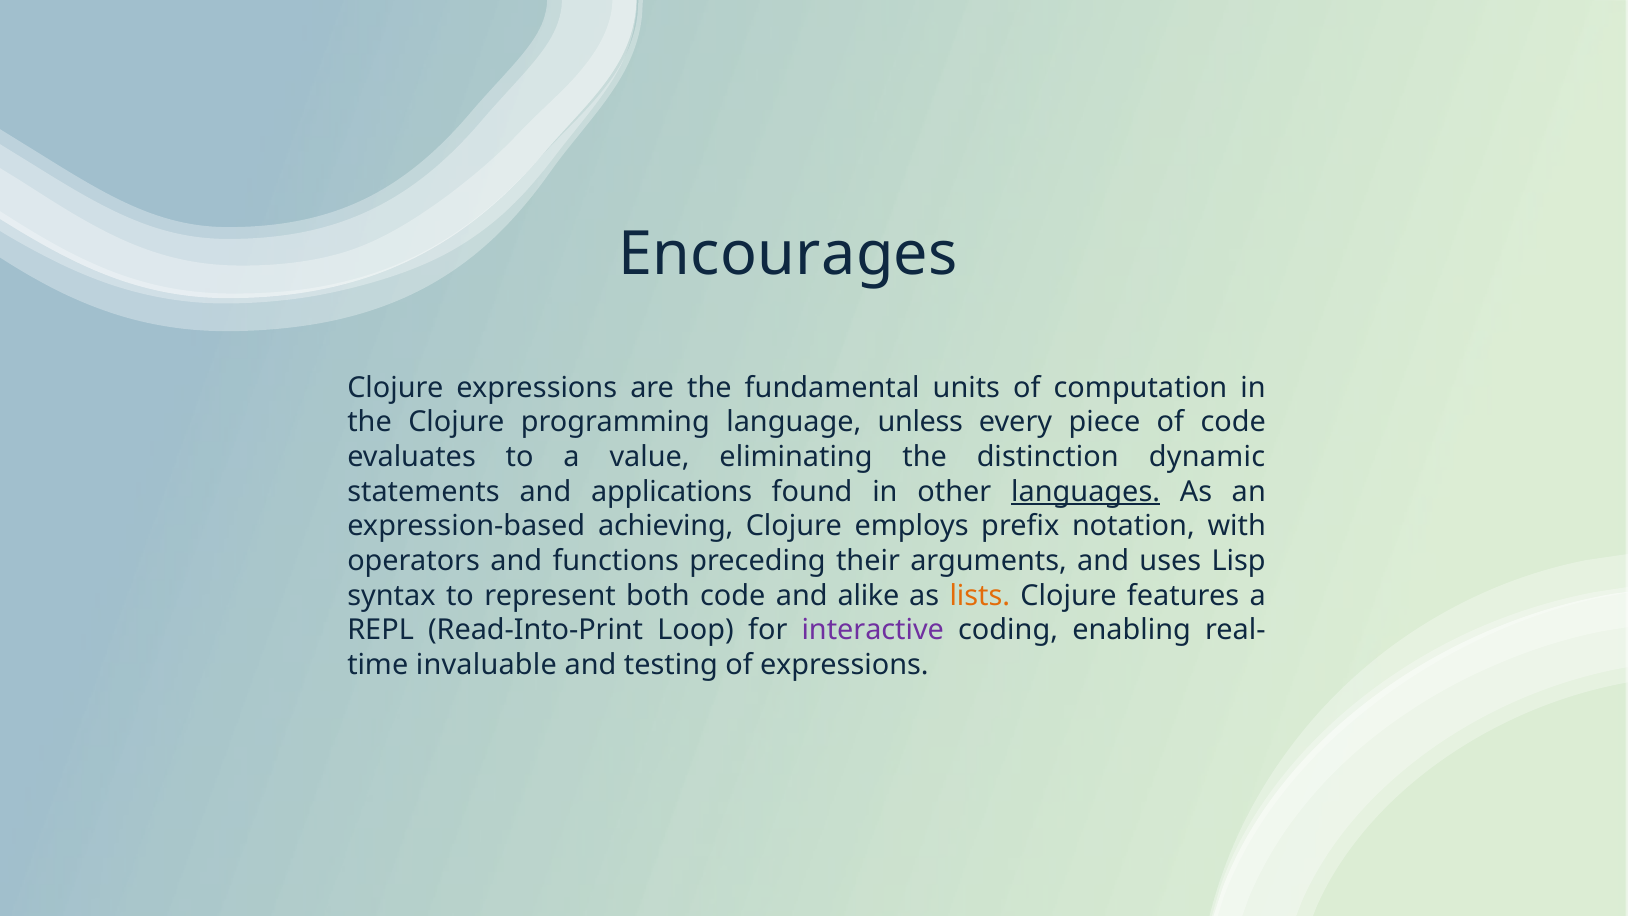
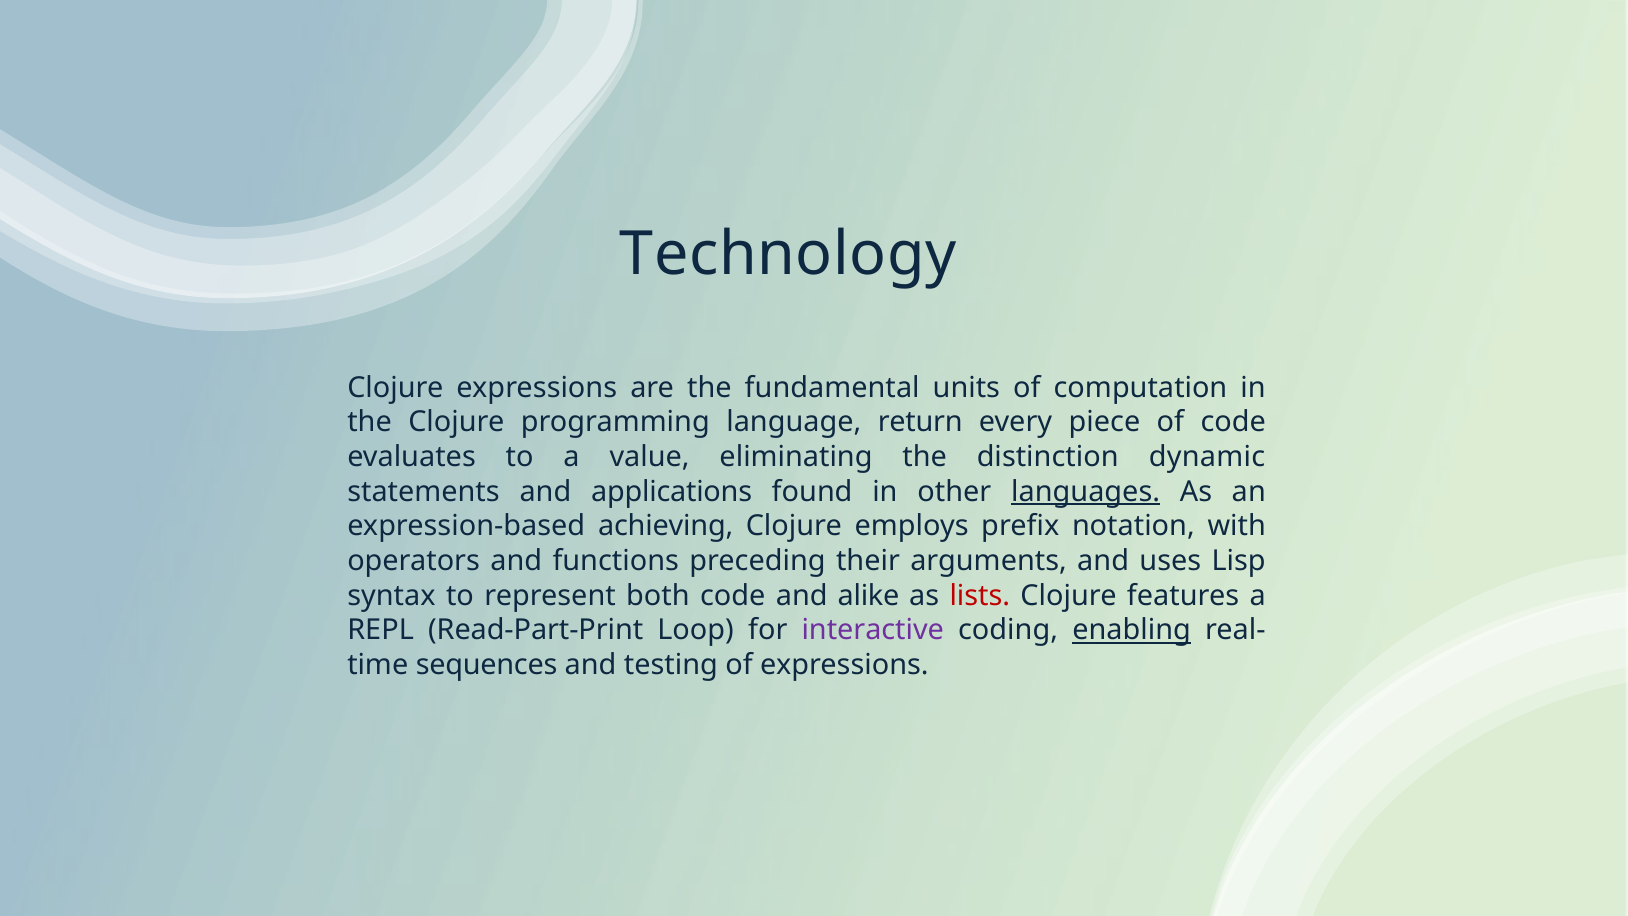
Encourages: Encourages -> Technology
unless: unless -> return
lists colour: orange -> red
Read-Into-Print: Read-Into-Print -> Read-Part-Print
enabling underline: none -> present
invaluable: invaluable -> sequences
